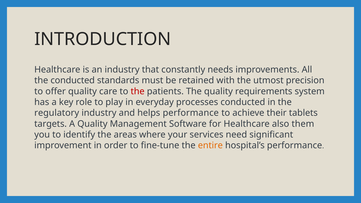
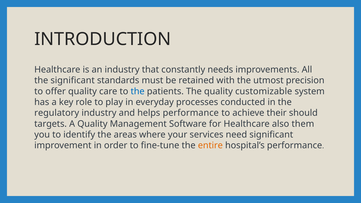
the conducted: conducted -> significant
the at (138, 91) colour: red -> blue
requirements: requirements -> customizable
tablets: tablets -> should
